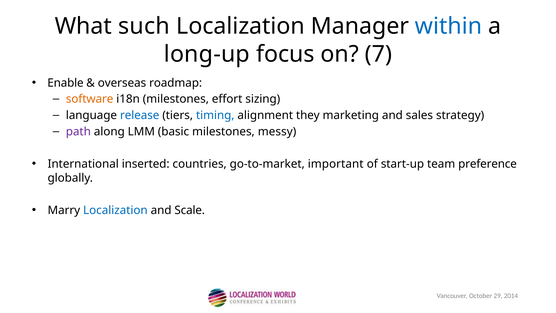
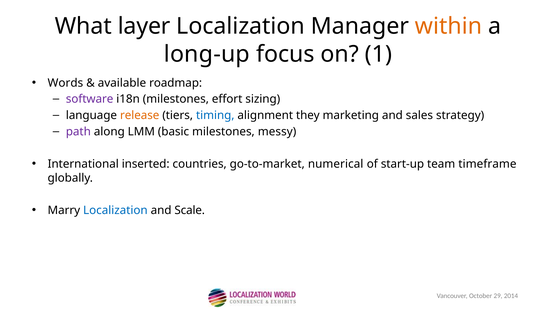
such: such -> layer
within colour: blue -> orange
7: 7 -> 1
Enable: Enable -> Words
overseas: overseas -> available
software colour: orange -> purple
release colour: blue -> orange
important: important -> numerical
preference: preference -> timeframe
